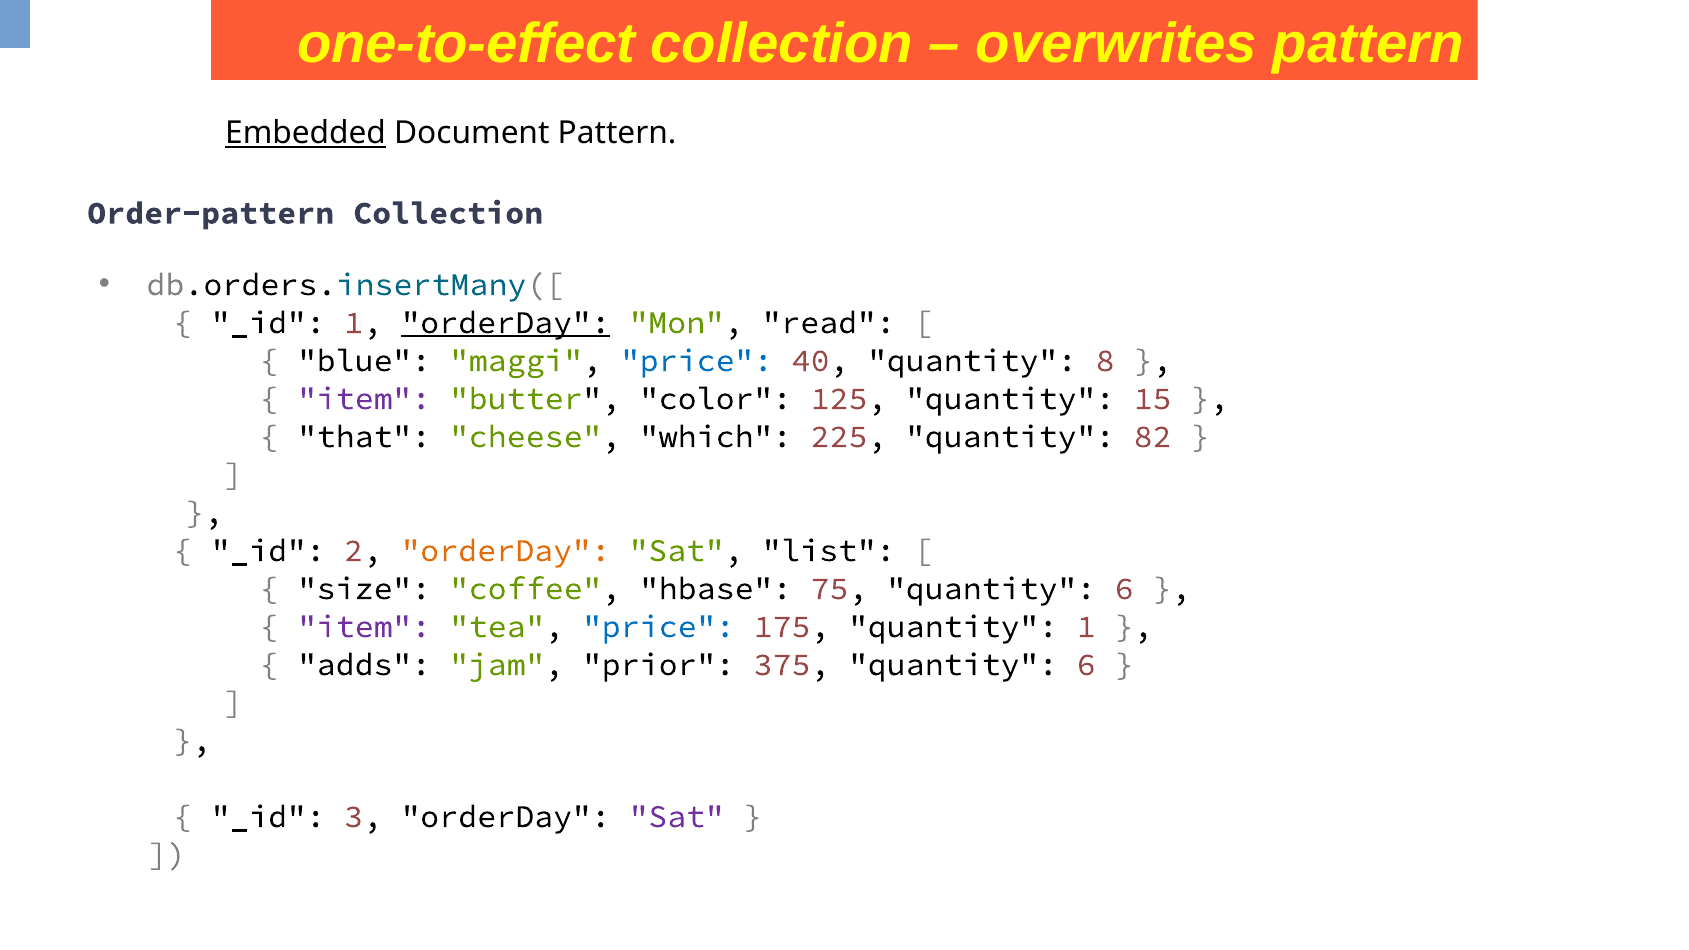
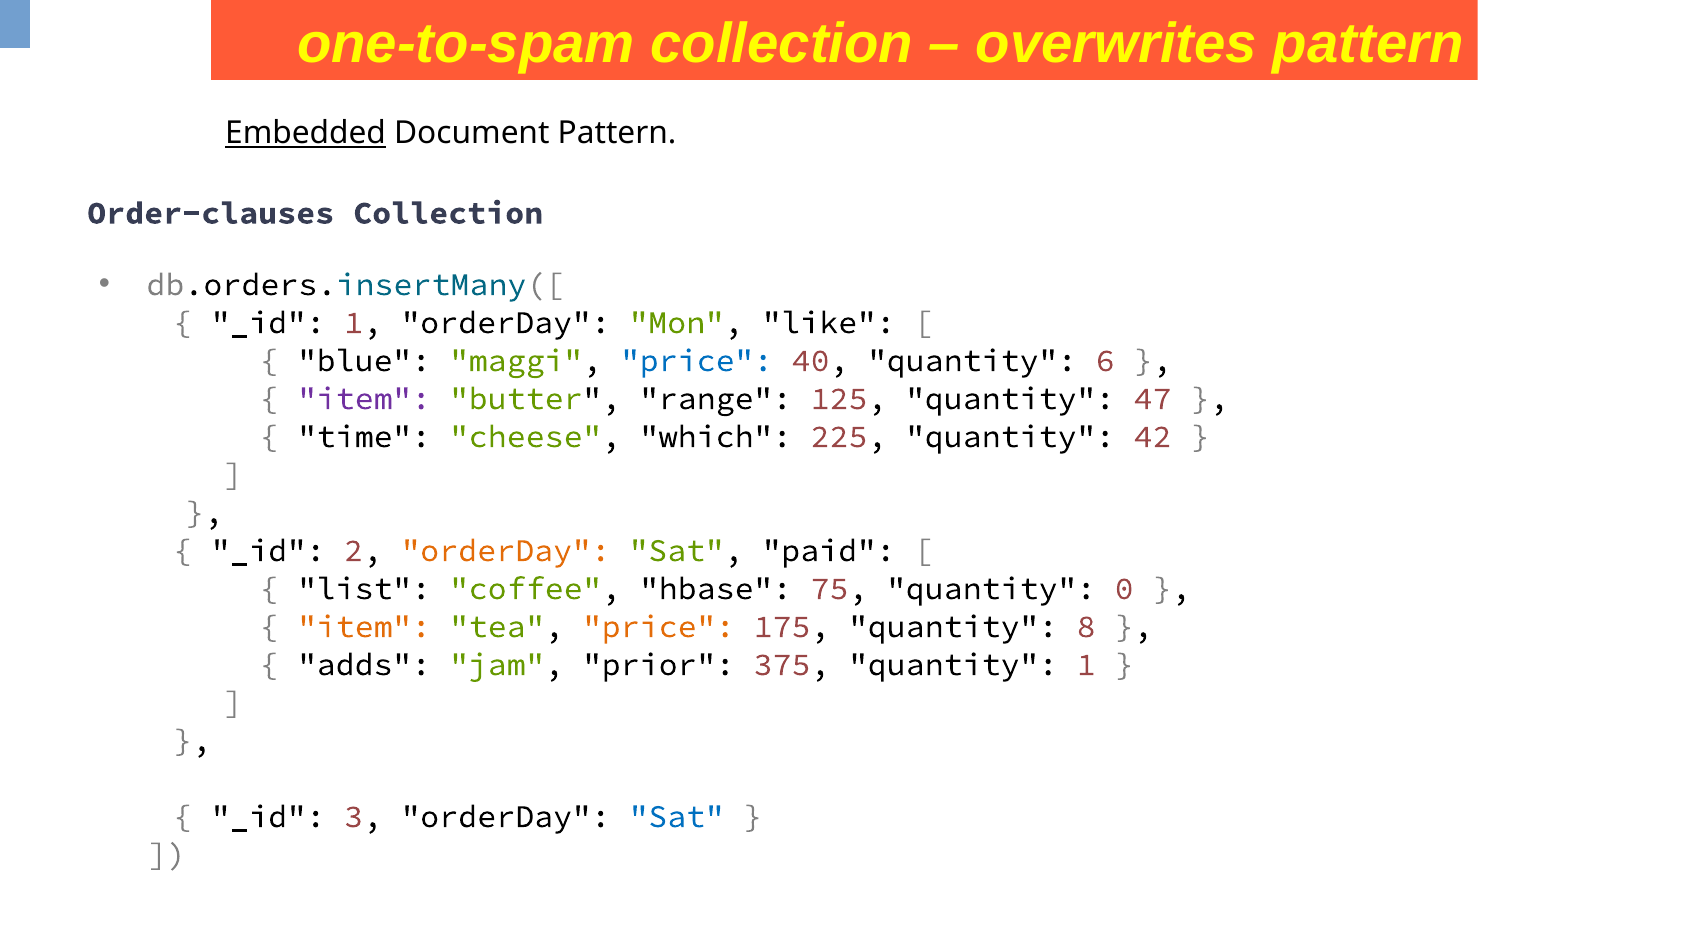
one-to-effect: one-to-effect -> one-to-spam
Order-pattern: Order-pattern -> Order-clauses
orderDay at (506, 323) underline: present -> none
read: read -> like
8: 8 -> 6
color: color -> range
15: 15 -> 47
that: that -> time
82: 82 -> 42
list: list -> paid
size: size -> list
75 quantity 6: 6 -> 0
item at (364, 627) colour: purple -> orange
price at (659, 627) colour: blue -> orange
quantity 1: 1 -> 8
375 quantity 6: 6 -> 1
Sat at (677, 817) colour: purple -> blue
